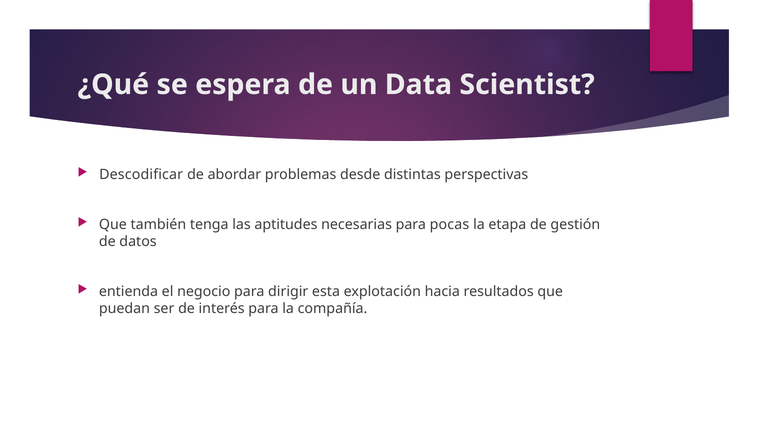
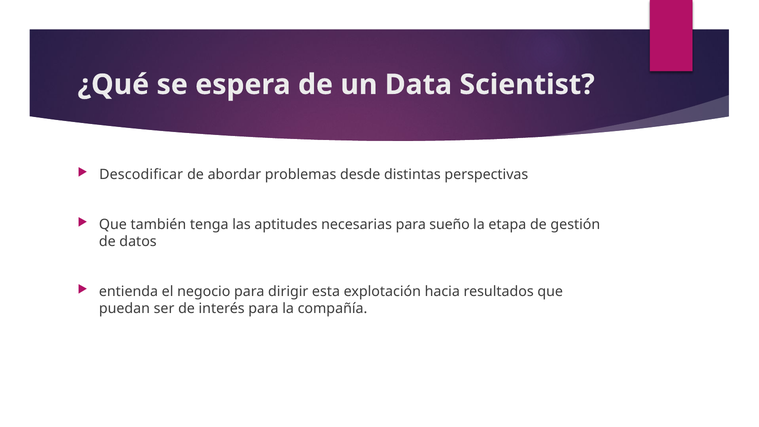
pocas: pocas -> sueño
